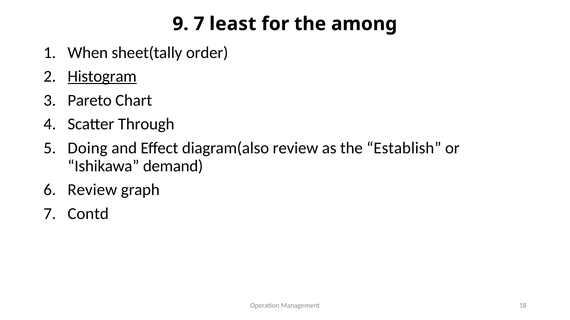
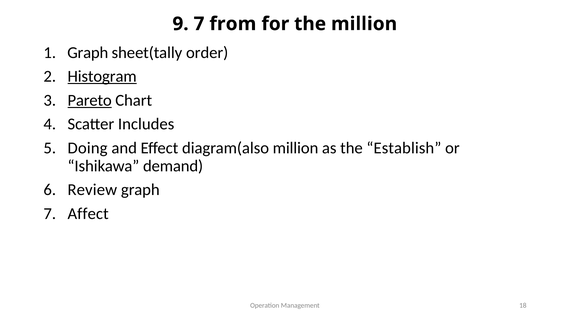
least: least -> from
the among: among -> million
When at (88, 53): When -> Graph
Pareto underline: none -> present
Through: Through -> Includes
diagram(also review: review -> million
Contd: Contd -> Affect
